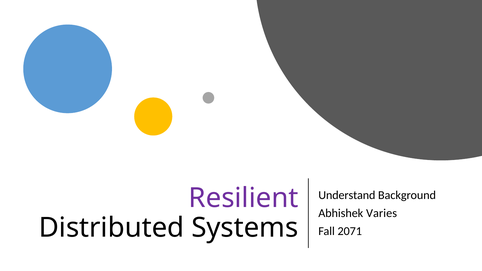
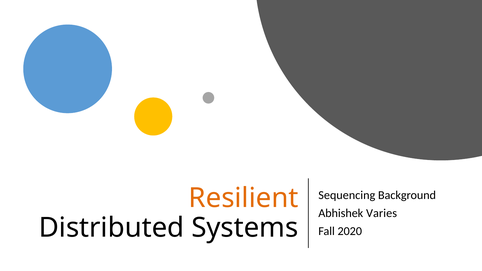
Understand: Understand -> Sequencing
Resilient colour: purple -> orange
2071: 2071 -> 2020
